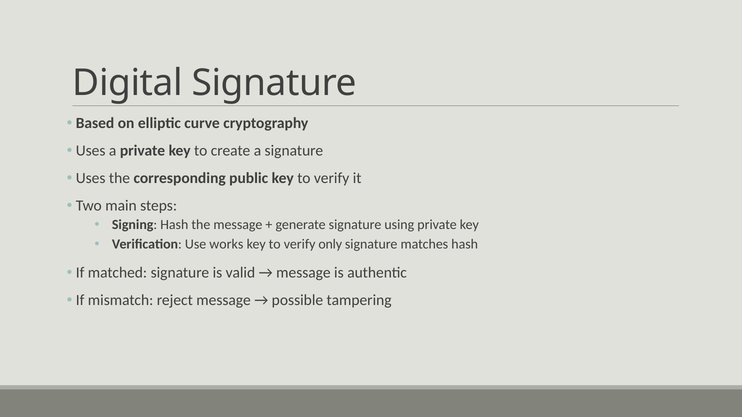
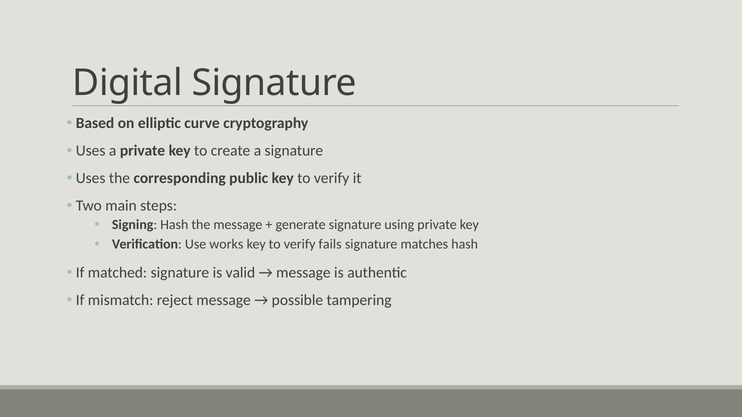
only: only -> fails
